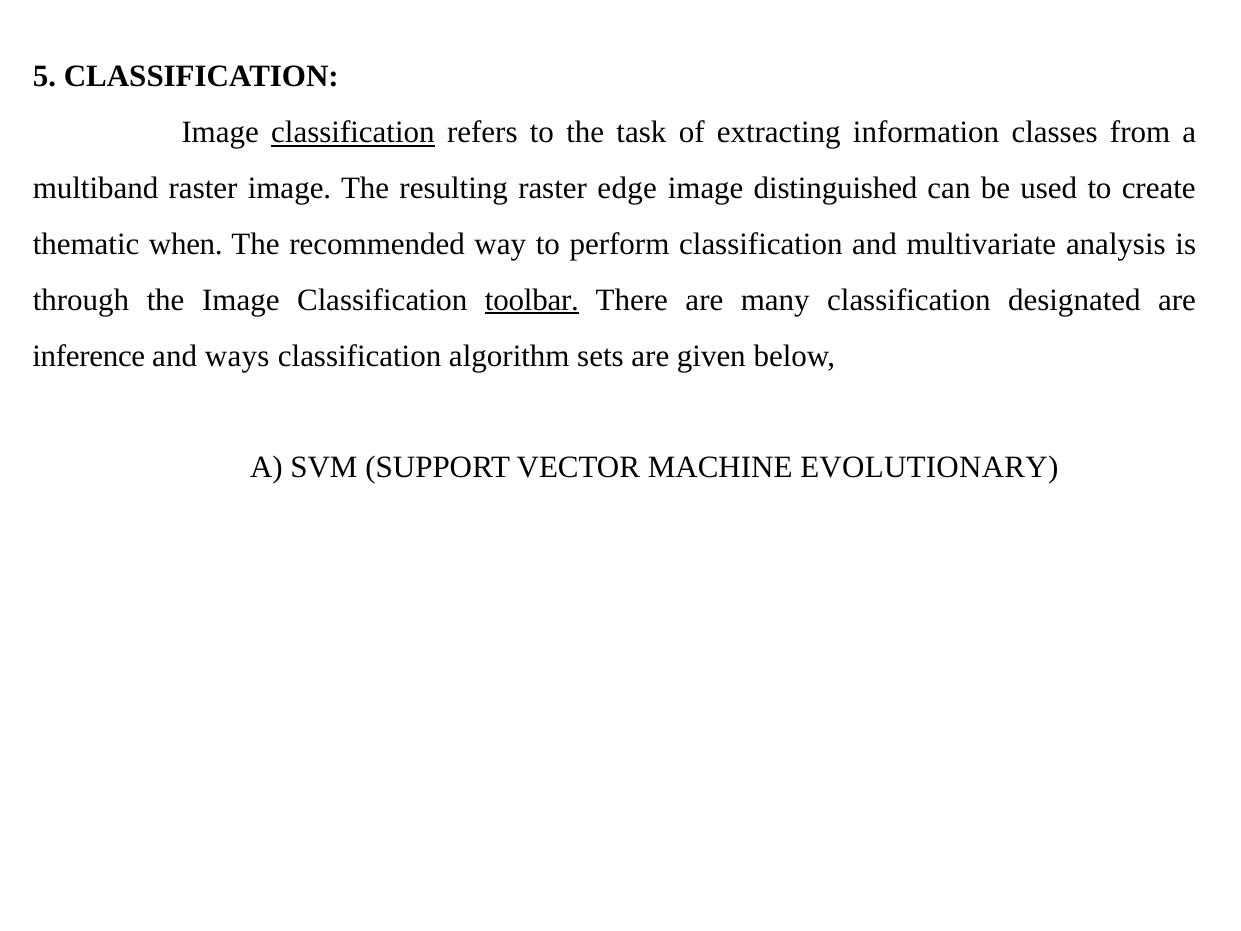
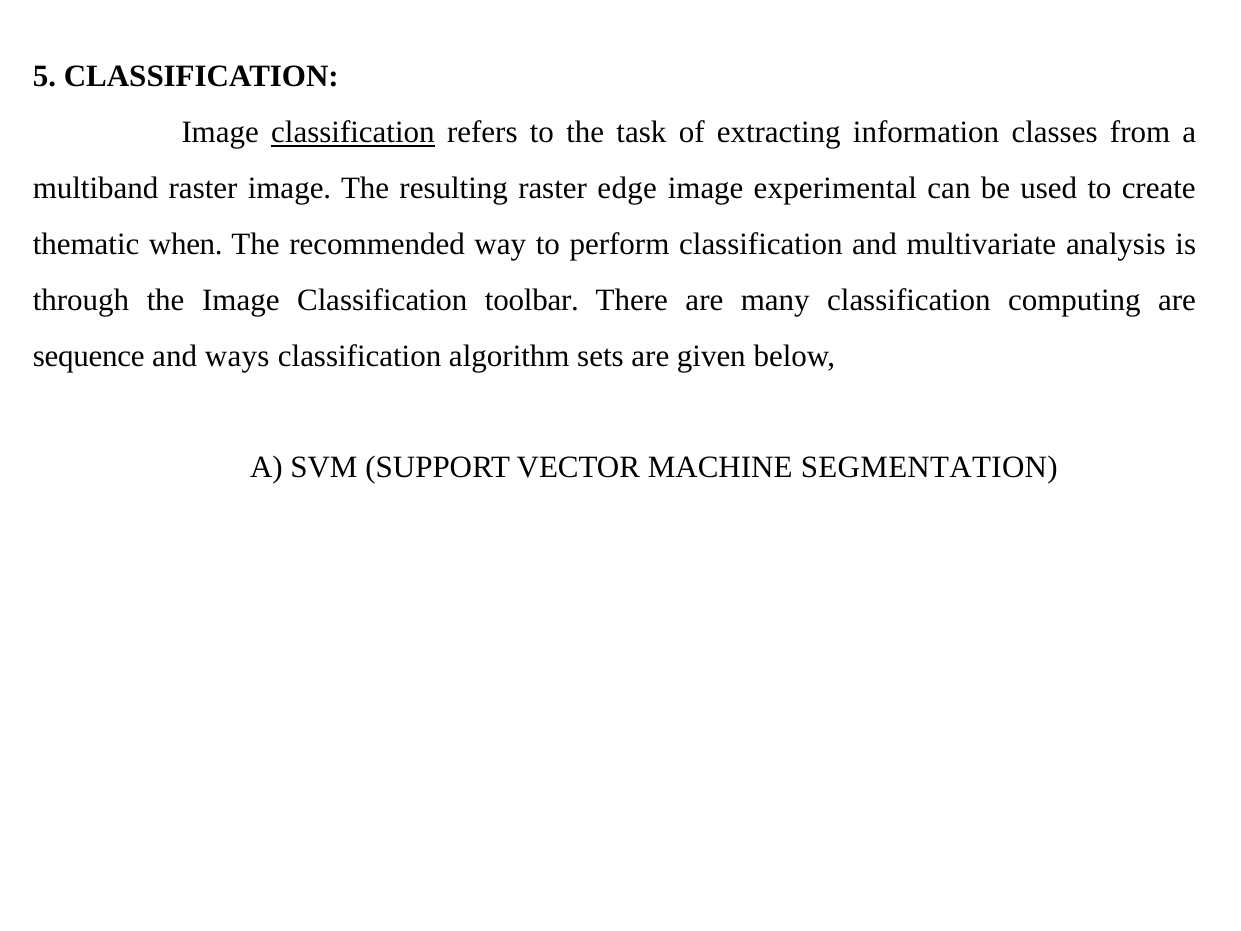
distinguished: distinguished -> experimental
toolbar underline: present -> none
designated: designated -> computing
inference: inference -> sequence
EVOLUTIONARY: EVOLUTIONARY -> SEGMENTATION
